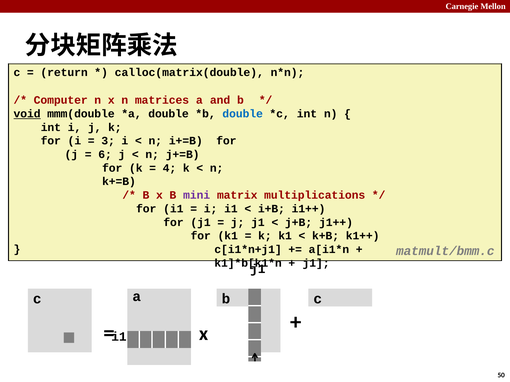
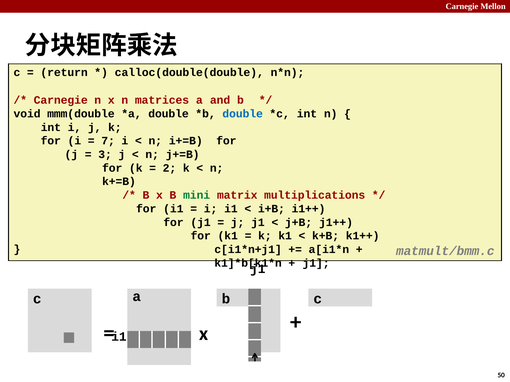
calloc(matrix(double: calloc(matrix(double -> calloc(double(double
Computer at (61, 100): Computer -> Carnegie
void underline: present -> none
3: 3 -> 7
6: 6 -> 3
4: 4 -> 2
mini colour: purple -> green
